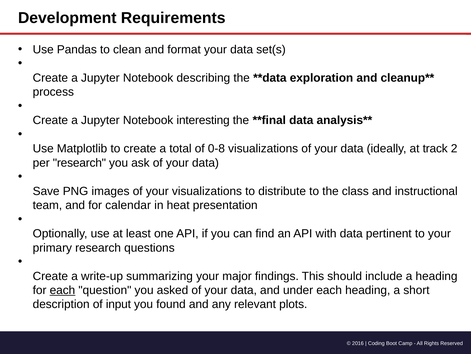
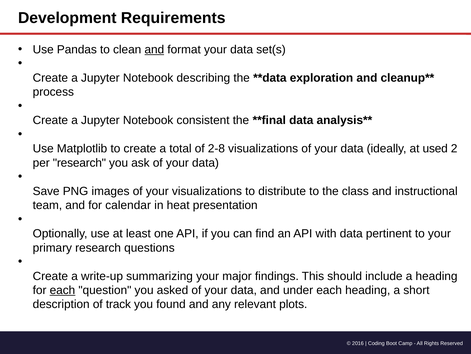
and at (154, 49) underline: none -> present
interesting: interesting -> consistent
0-8: 0-8 -> 2-8
track: track -> used
input: input -> track
